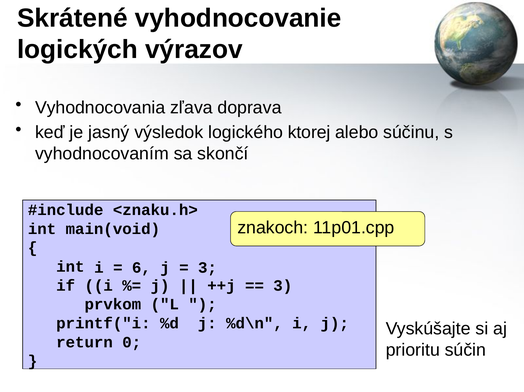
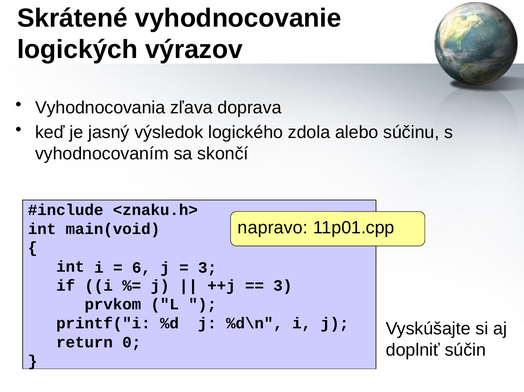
ktorej: ktorej -> zdola
znakoch: znakoch -> napravo
prioritu: prioritu -> doplniť
